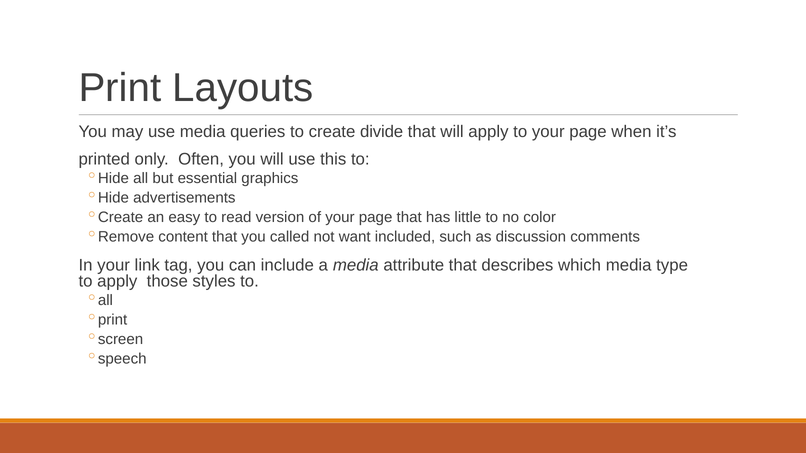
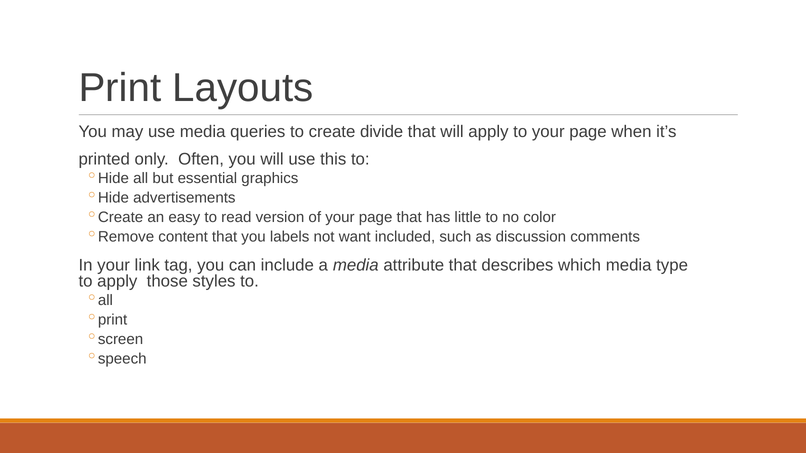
called: called -> labels
